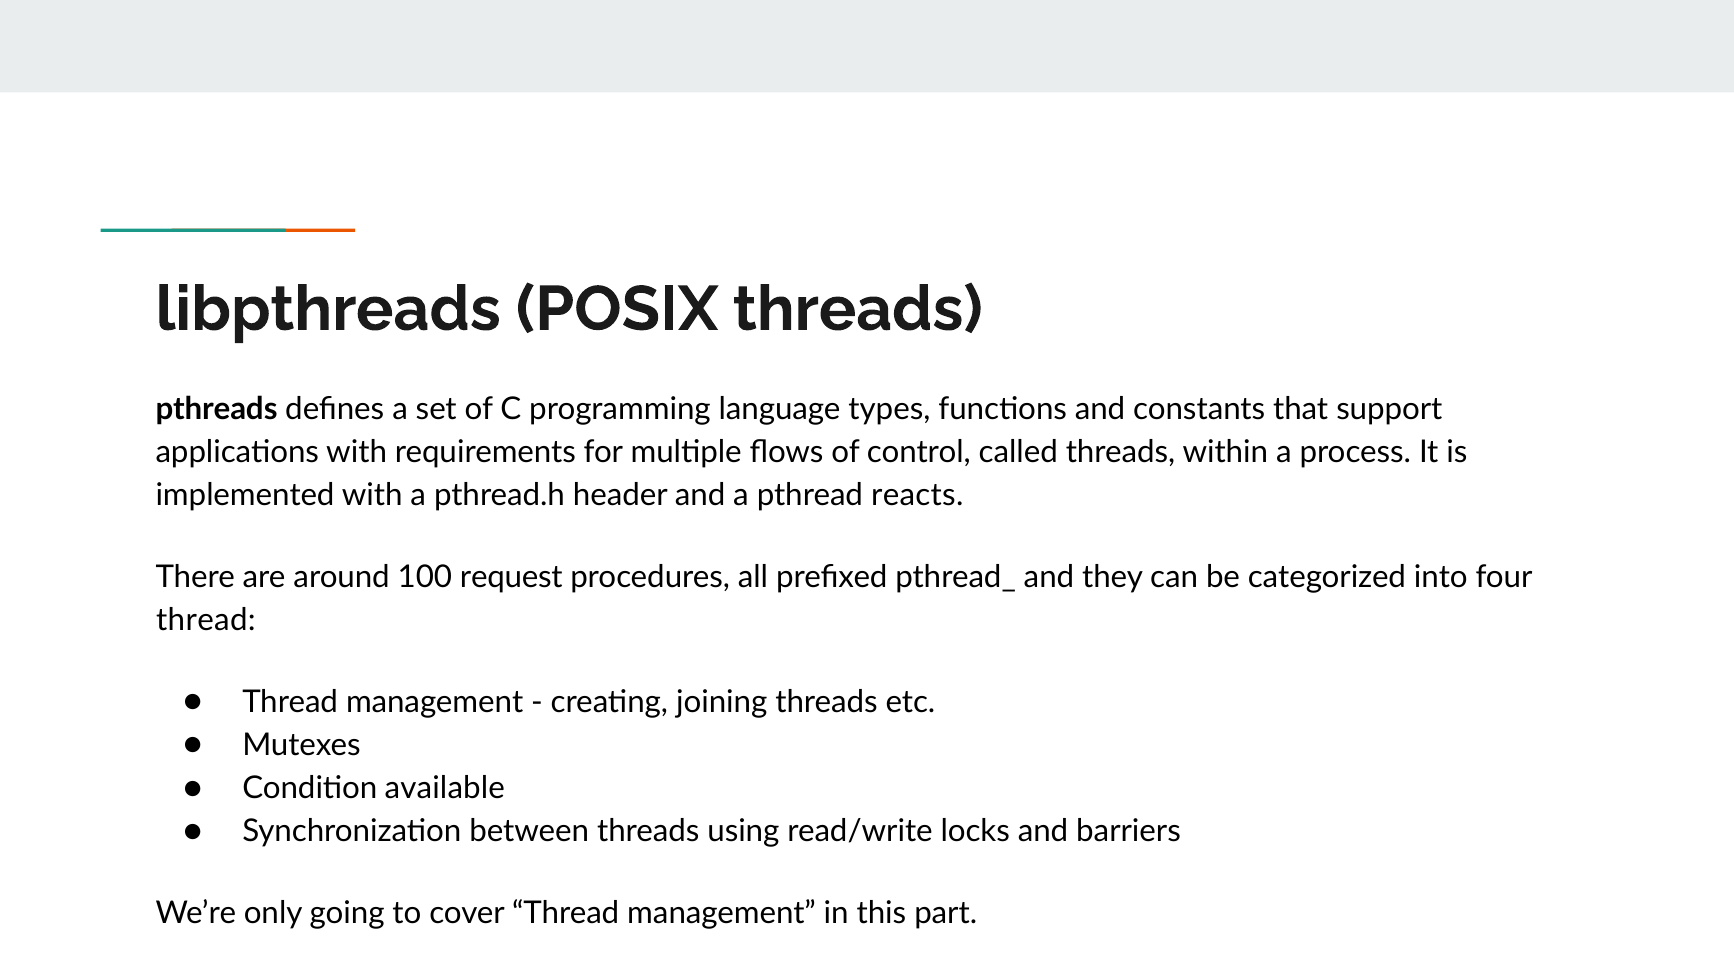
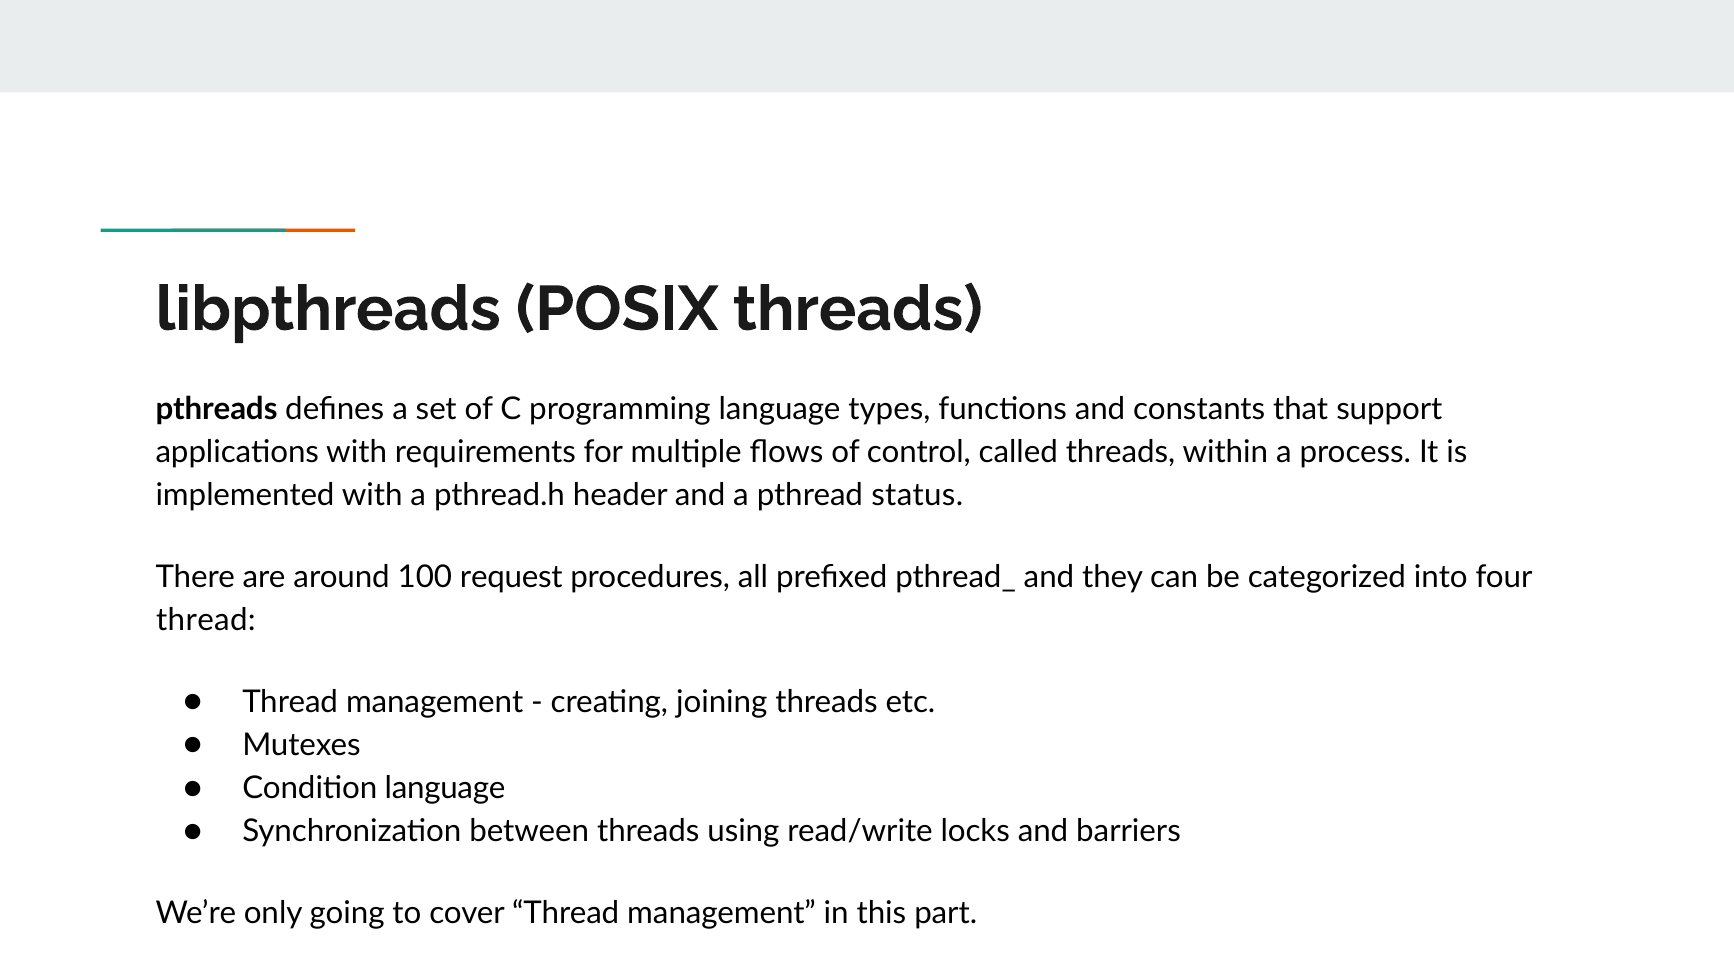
reacts: reacts -> status
Condition available: available -> language
